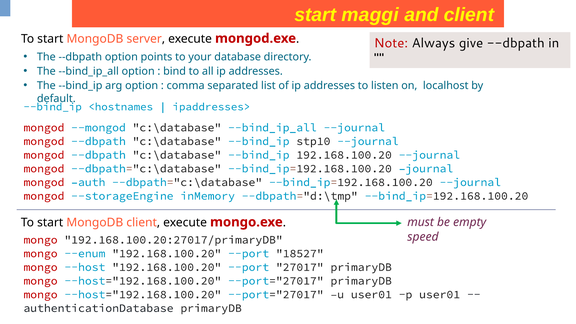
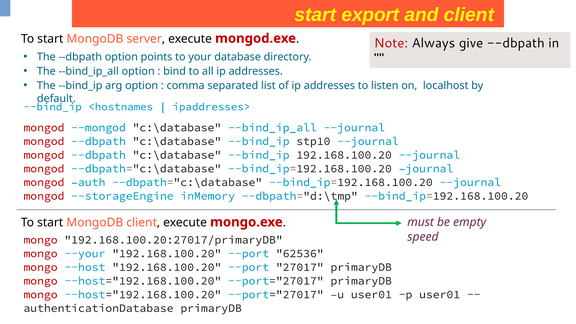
maggi: maggi -> export
--enum: --enum -> --your
18527: 18527 -> 62536
